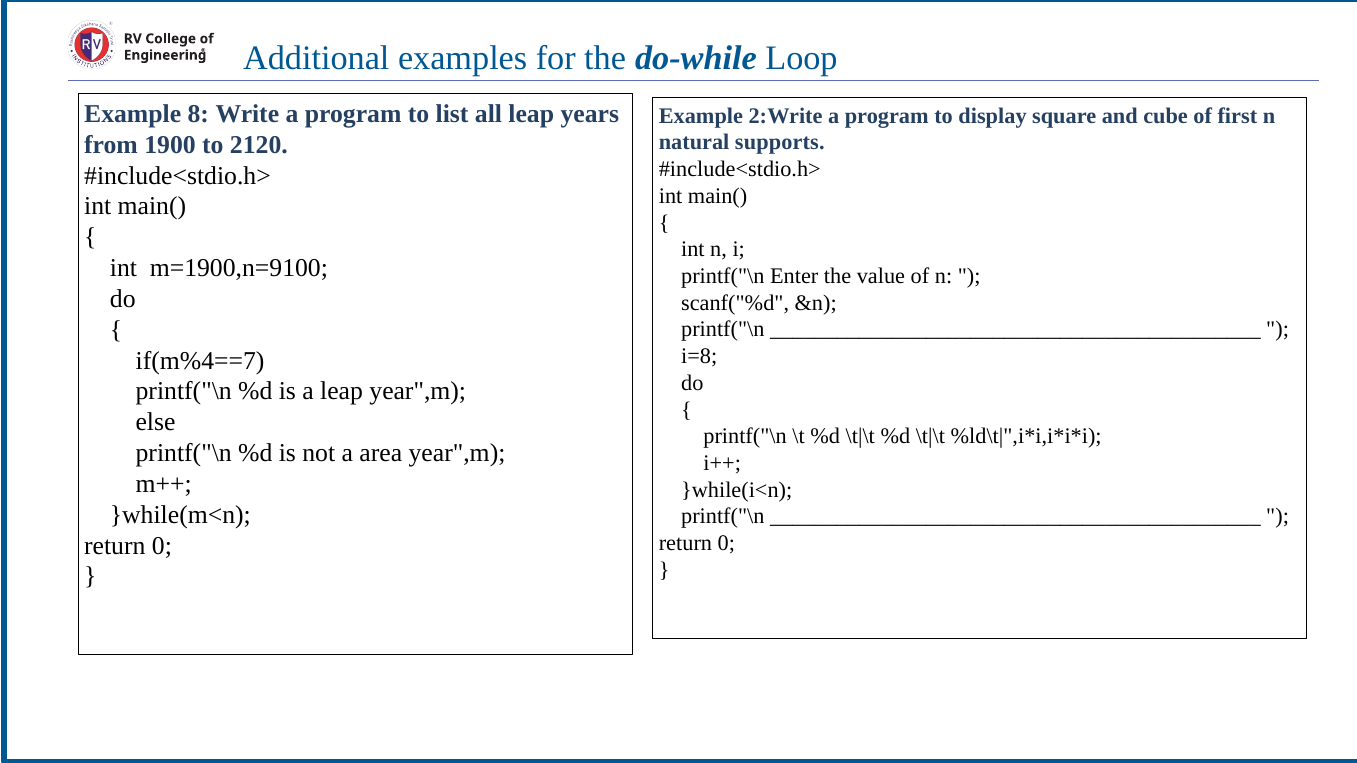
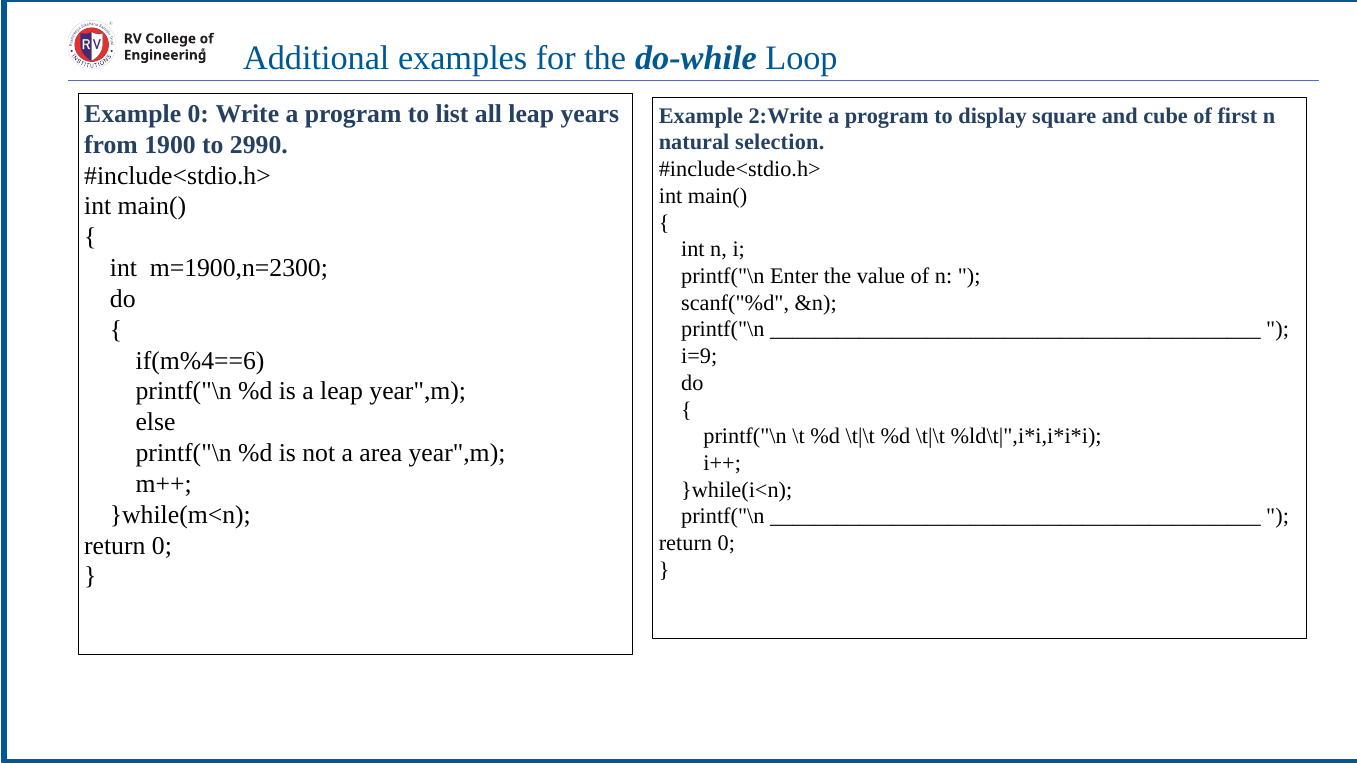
Example 8: 8 -> 0
supports: supports -> selection
2120: 2120 -> 2990
m=1900,n=9100: m=1900,n=9100 -> m=1900,n=2300
i=8: i=8 -> i=9
if(m%4==7: if(m%4==7 -> if(m%4==6
